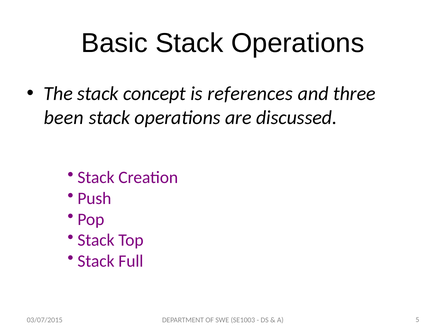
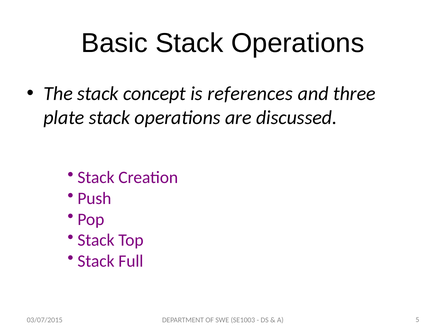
been: been -> plate
